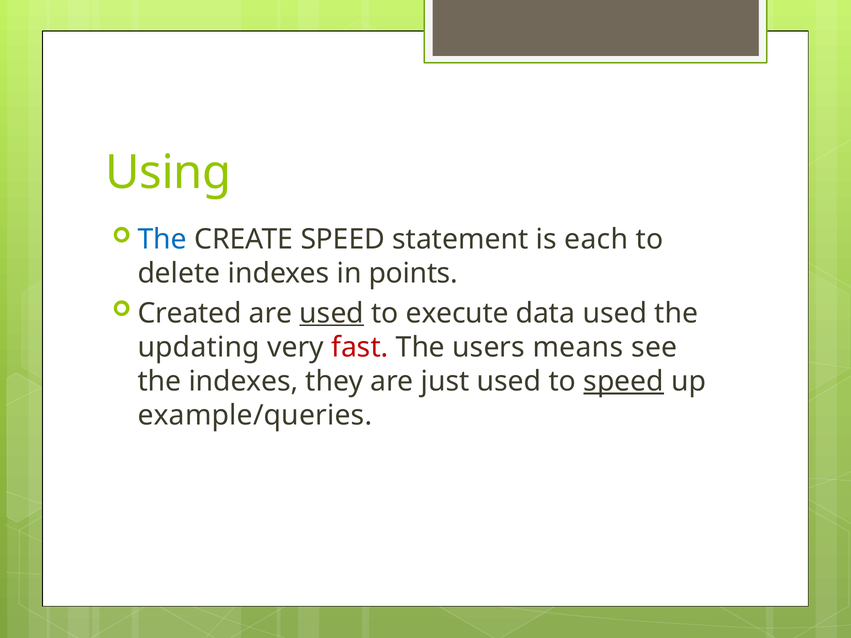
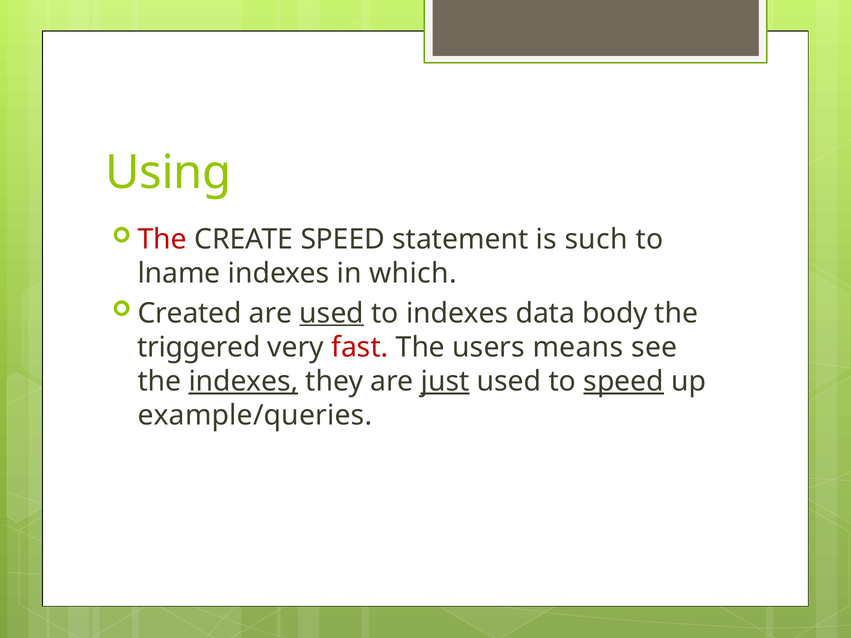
The at (162, 240) colour: blue -> red
each: each -> such
delete: delete -> lname
points: points -> which
to execute: execute -> indexes
data used: used -> body
updating: updating -> triggered
indexes at (243, 381) underline: none -> present
just underline: none -> present
